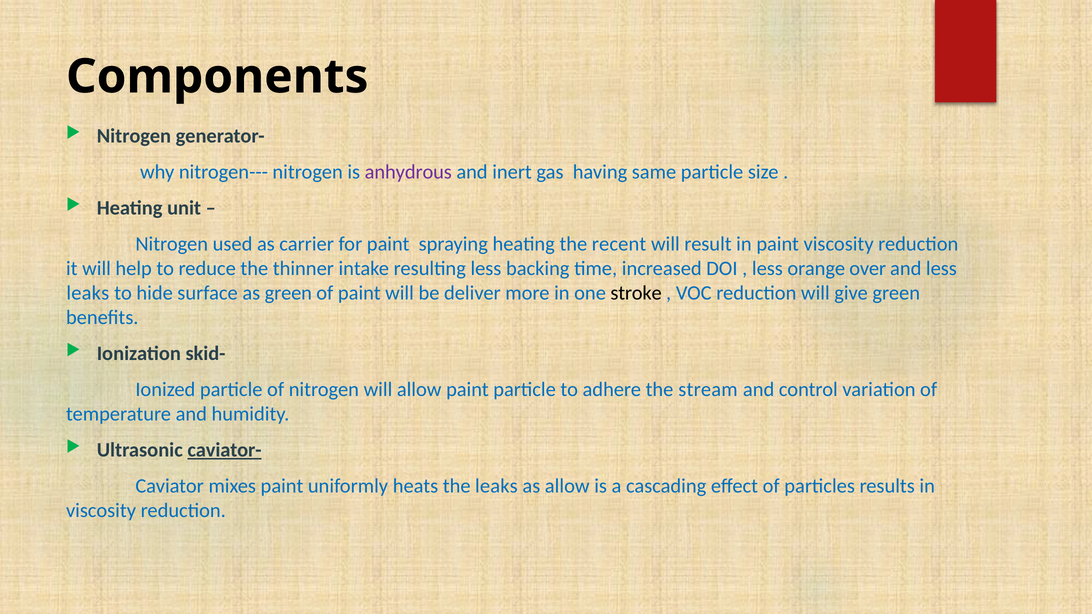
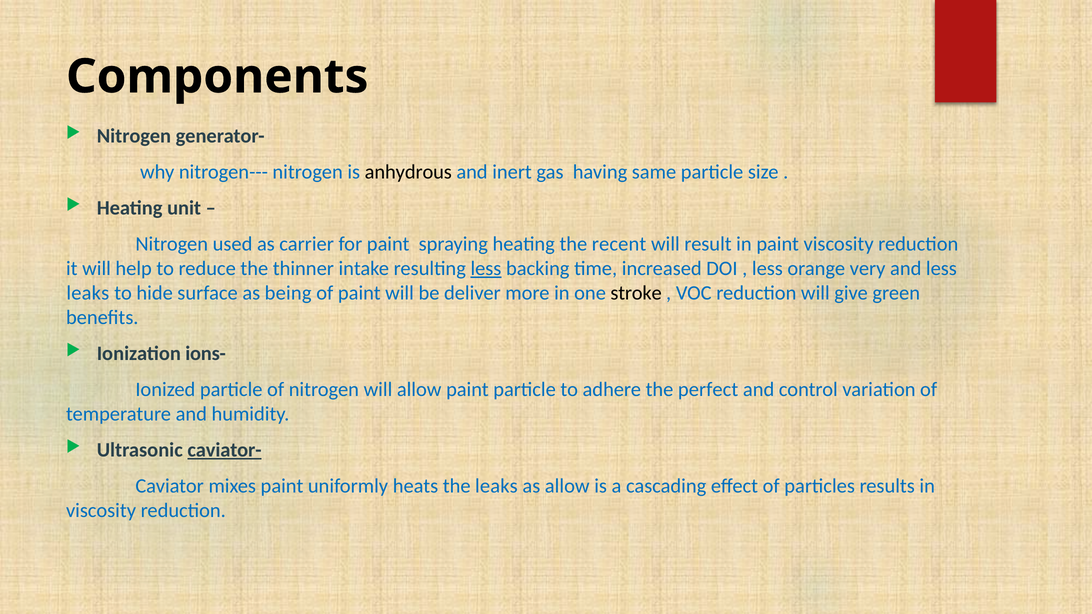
anhydrous colour: purple -> black
less at (486, 269) underline: none -> present
over: over -> very
as green: green -> being
skid-: skid- -> ions-
stream: stream -> perfect
